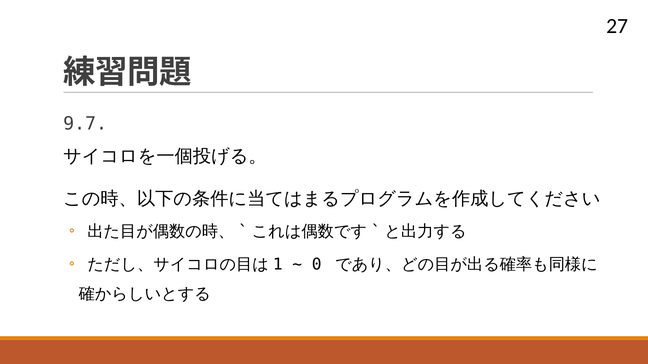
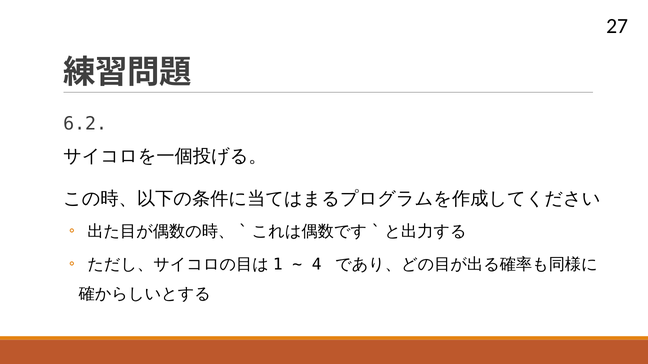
9.7: 9.7 -> 6.2
0: 0 -> 4
